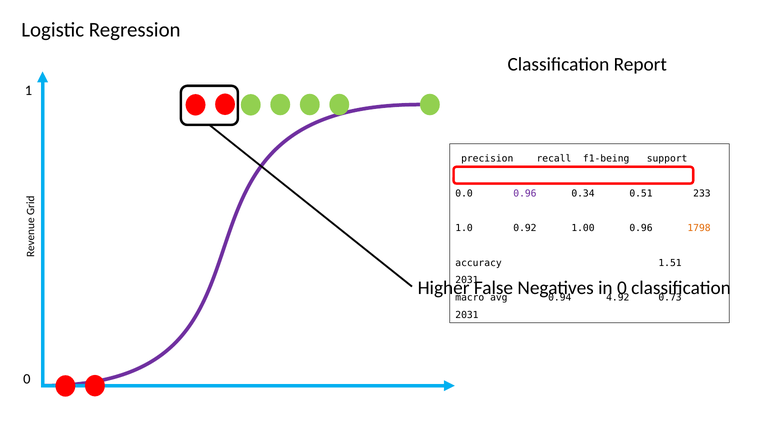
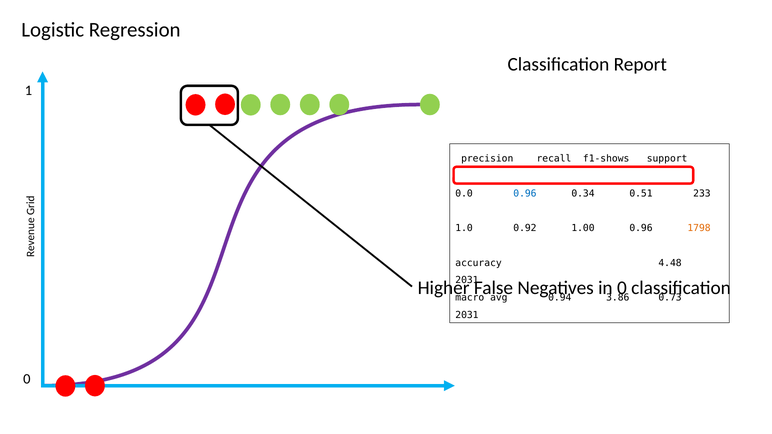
f1-being: f1-being -> f1-shows
0.96 at (525, 194) colour: purple -> blue
1.51: 1.51 -> 4.48
4.92: 4.92 -> 3.86
